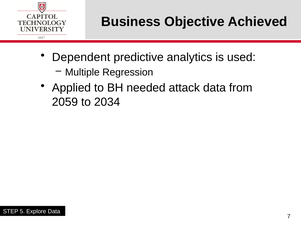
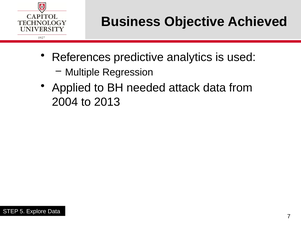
Dependent: Dependent -> References
2059: 2059 -> 2004
2034: 2034 -> 2013
